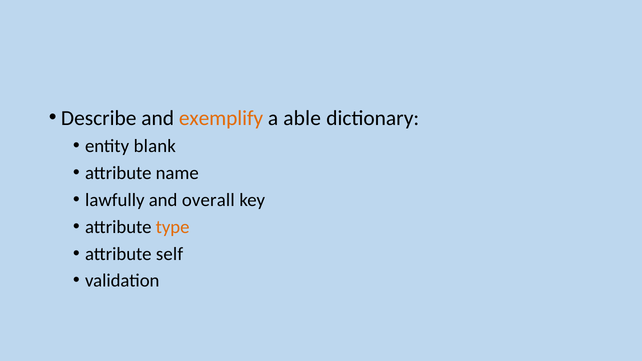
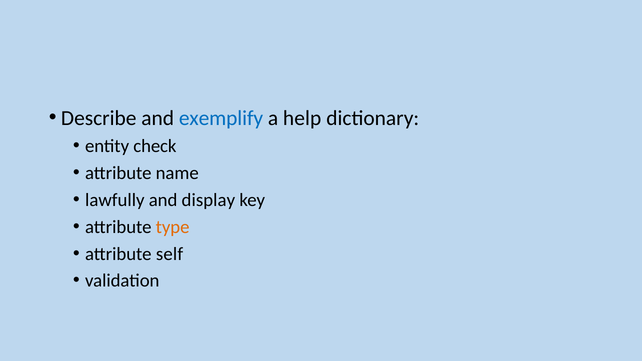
exemplify colour: orange -> blue
able: able -> help
blank: blank -> check
overall: overall -> display
